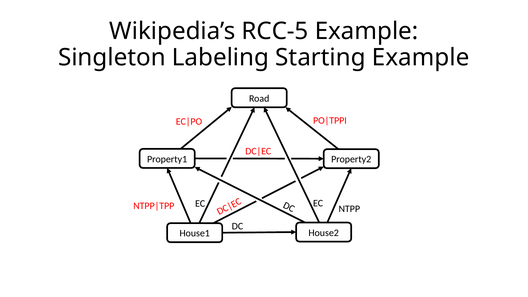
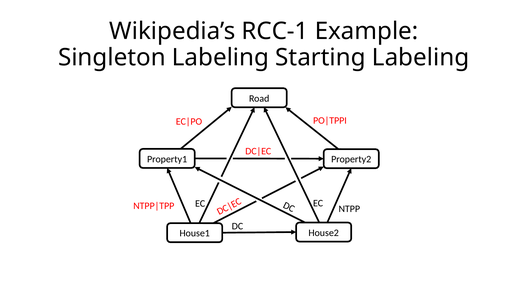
RCC-5: RCC-5 -> RCC-1
Starting Example: Example -> Labeling
